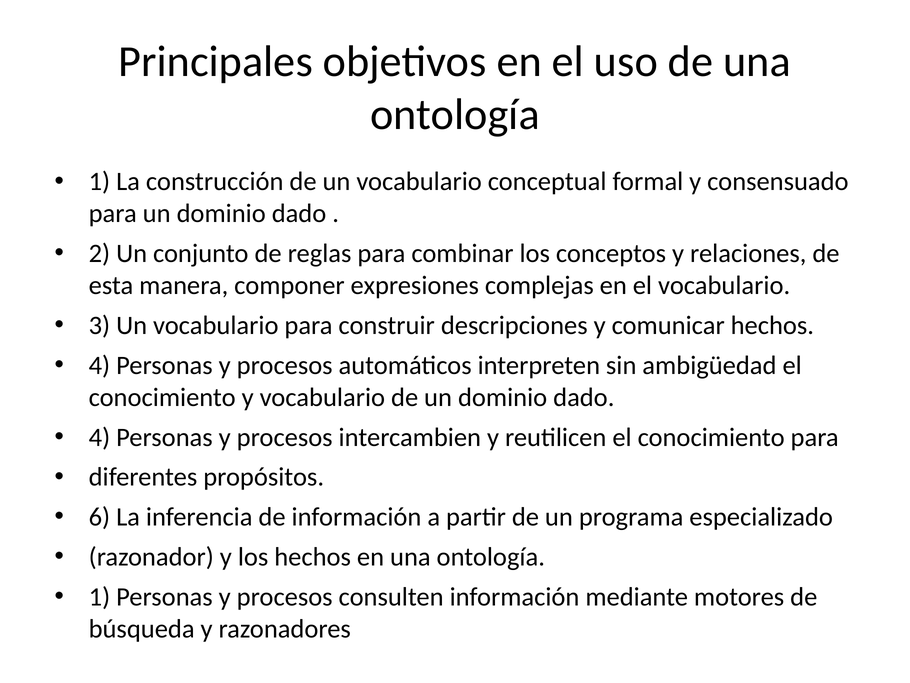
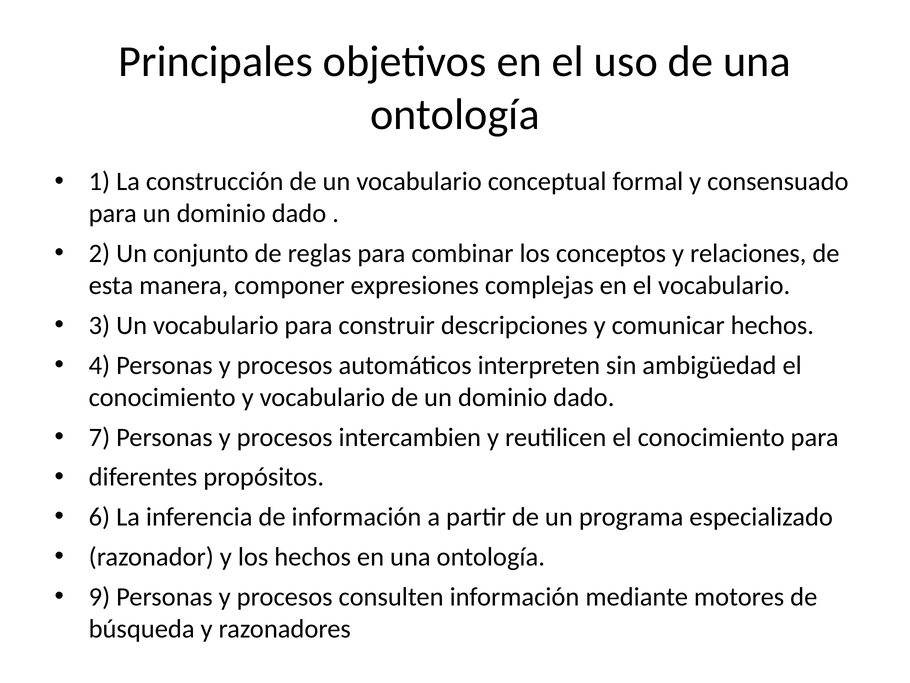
4 at (99, 437): 4 -> 7
1 at (99, 597): 1 -> 9
